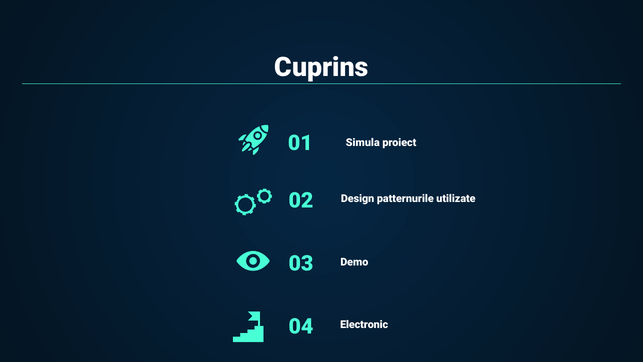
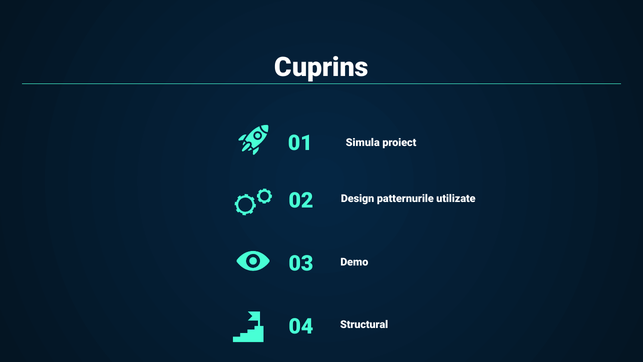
Electronic: Electronic -> Structural
